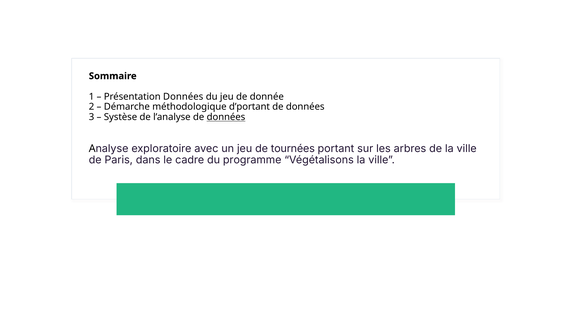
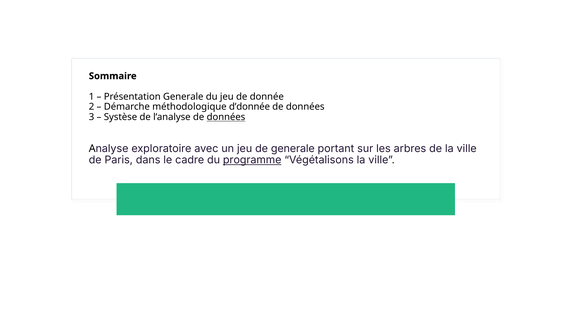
Présentation Données: Données -> Generale
d’portant: d’portant -> d’donnée
de tournées: tournées -> generale
programme underline: none -> present
